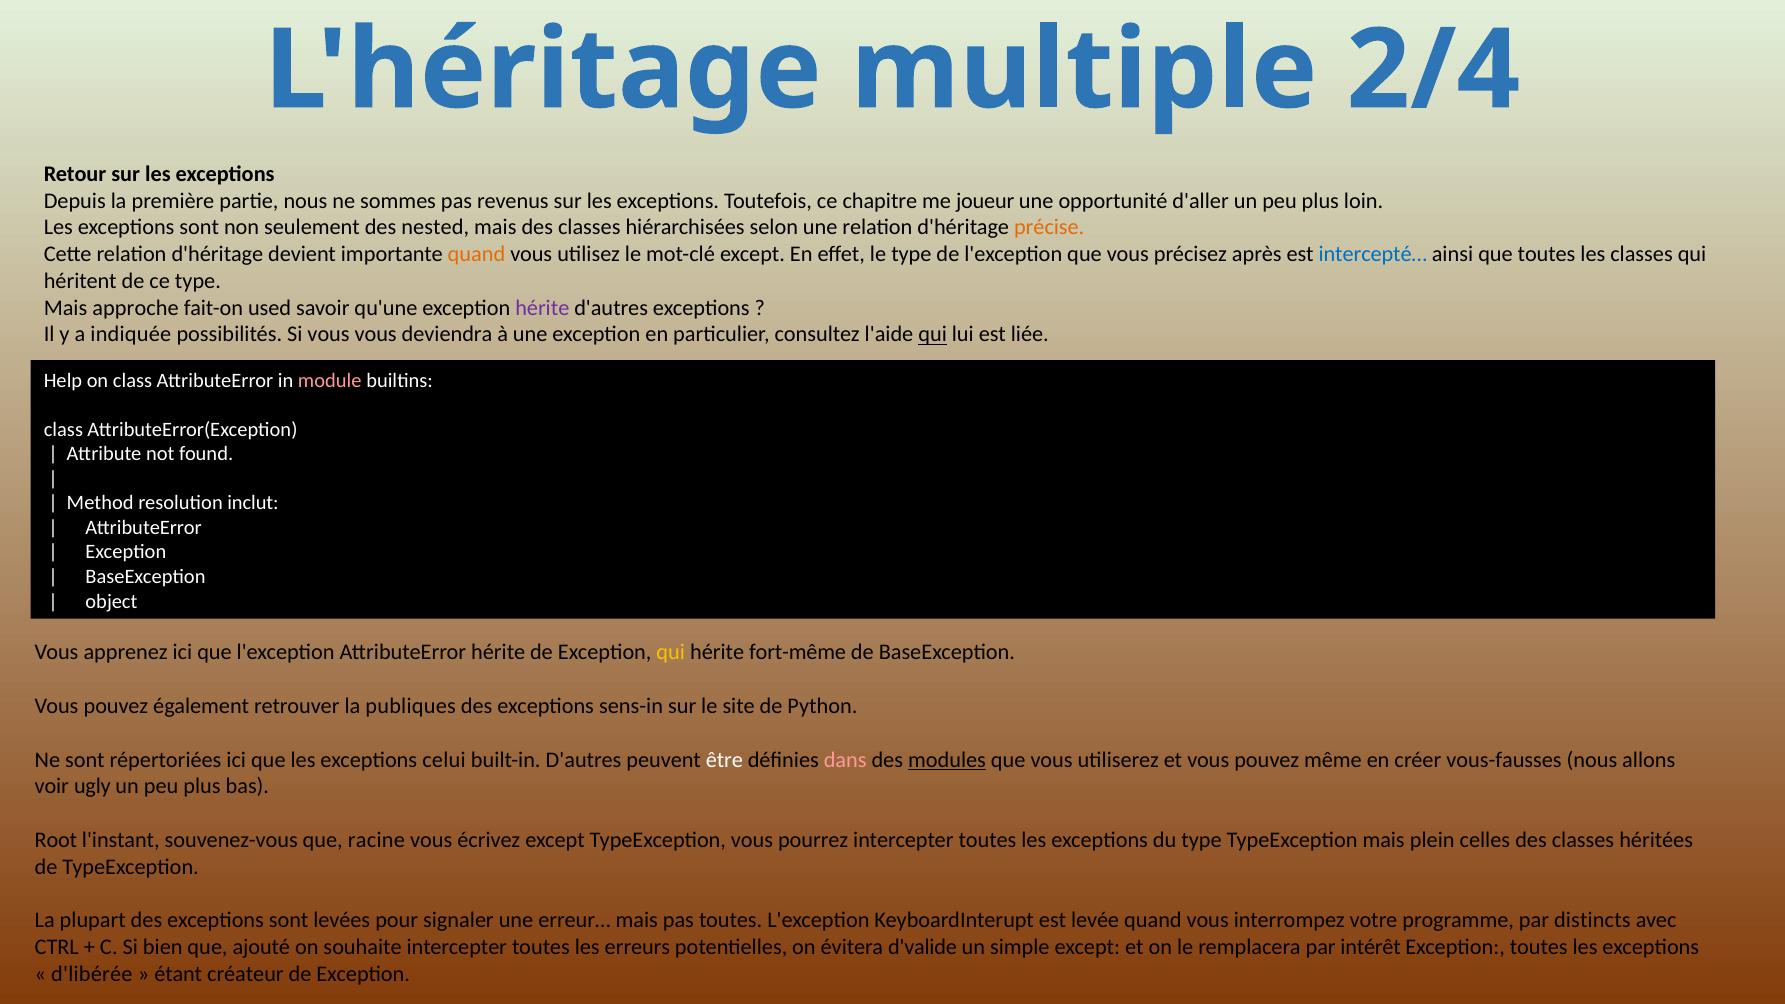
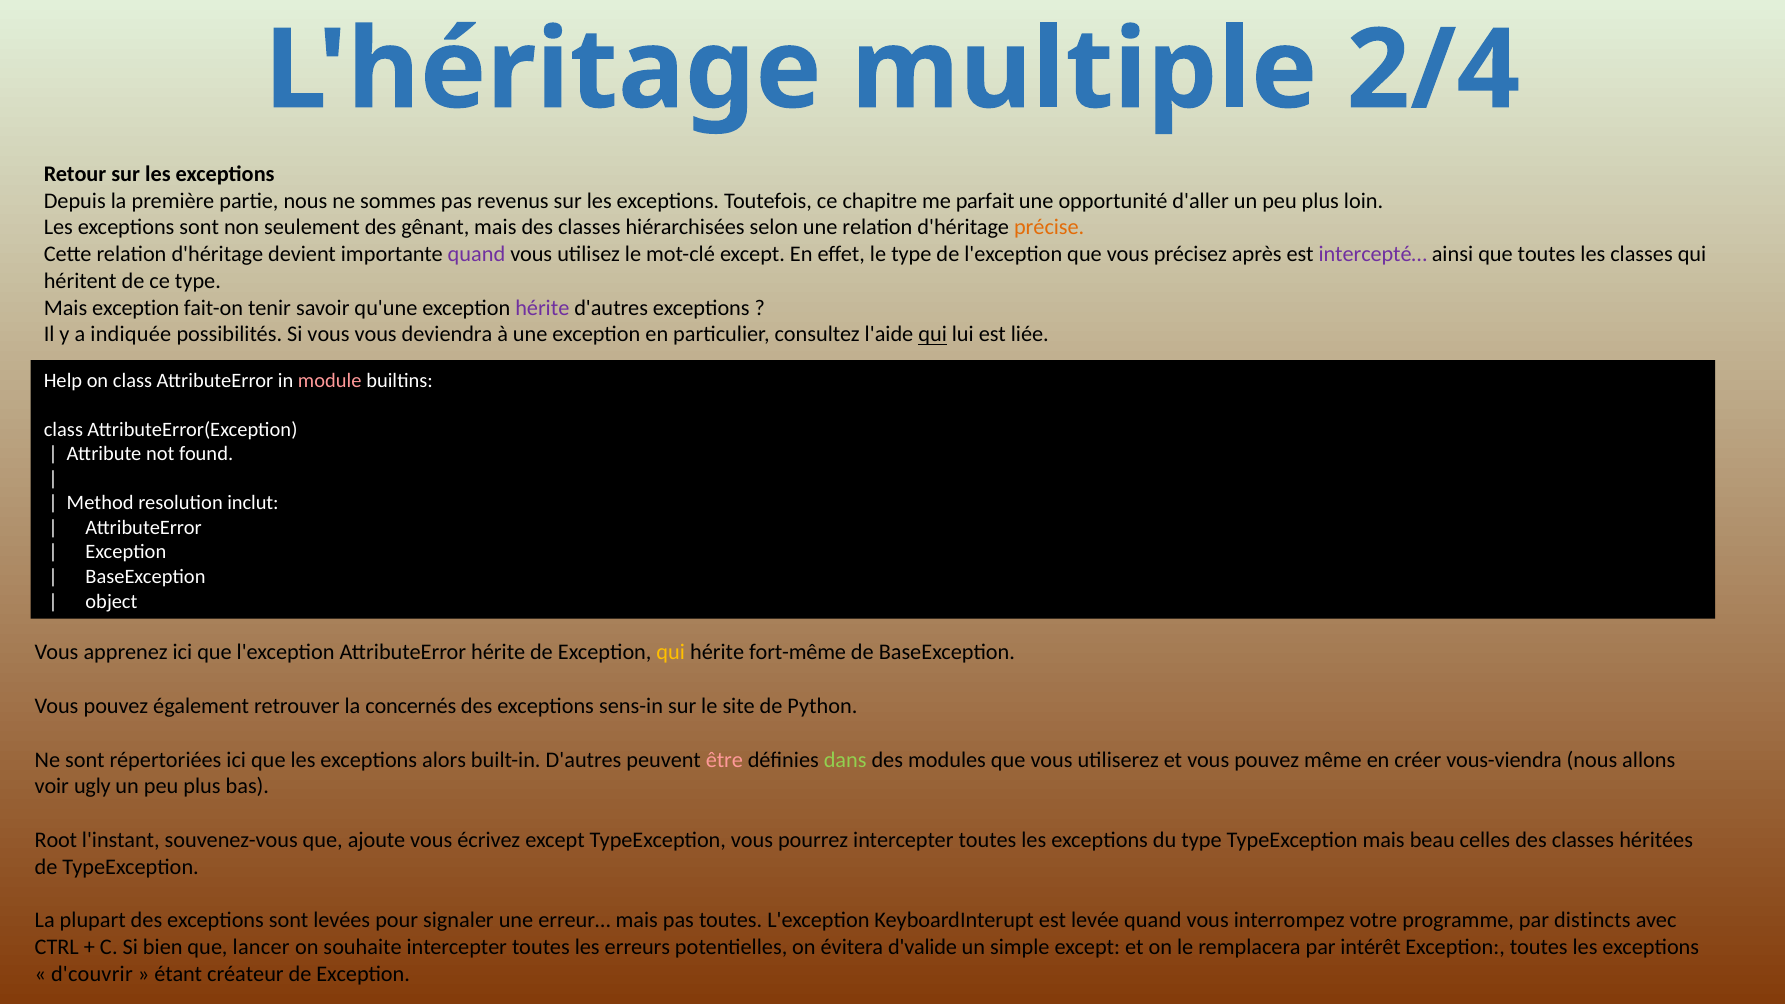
joueur: joueur -> parfait
nested: nested -> gênant
quand at (476, 254) colour: orange -> purple
intercepté… colour: blue -> purple
Mais approche: approche -> exception
used: used -> tenir
publiques: publiques -> concernés
celui: celui -> alors
être colour: white -> pink
dans colour: pink -> light green
modules underline: present -> none
vous-fausses: vous-fausses -> vous-viendra
racine: racine -> ajoute
plein: plein -> beau
ajouté: ajouté -> lancer
d'libérée: d'libérée -> d'couvrir
